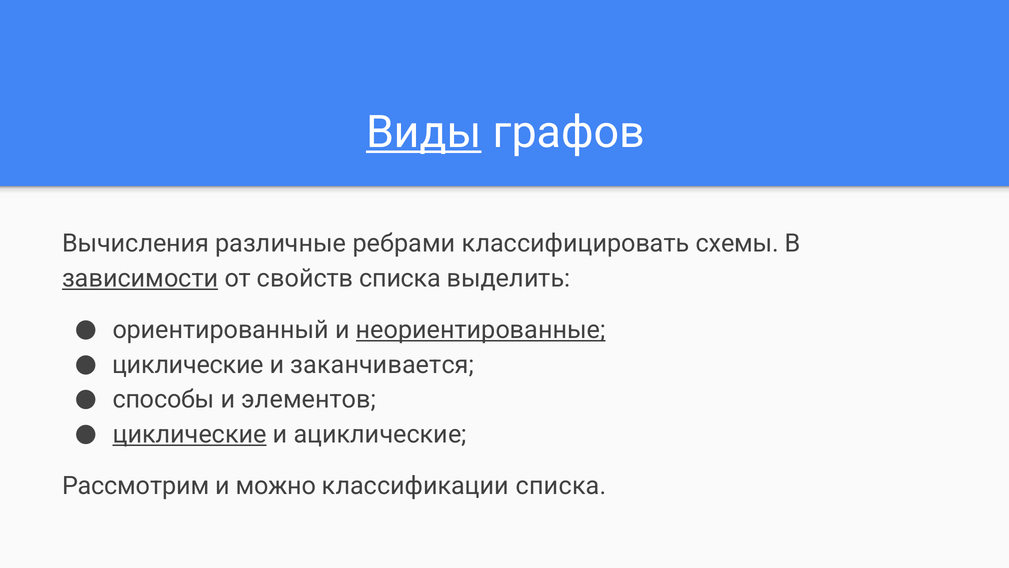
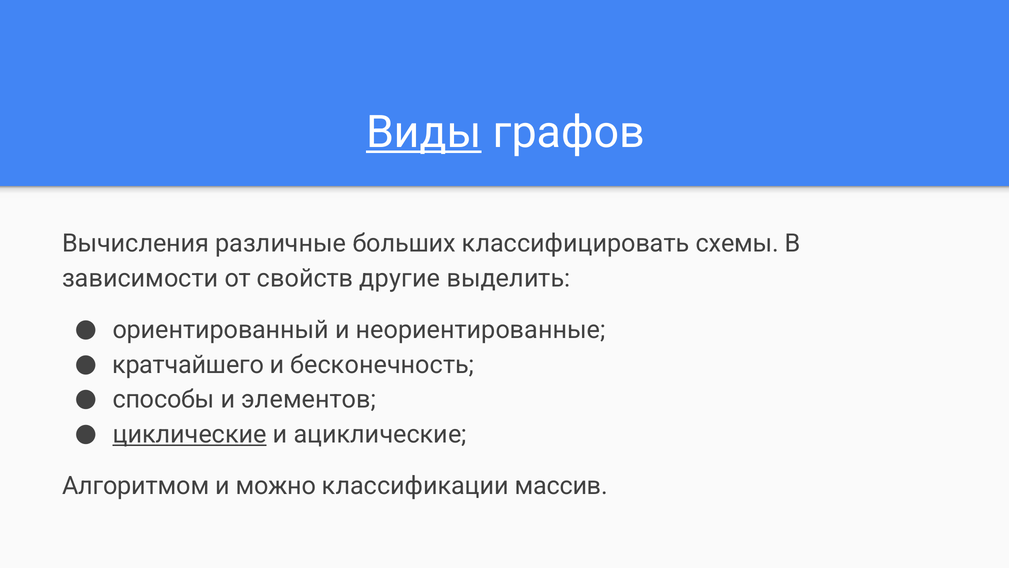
ребрами: ребрами -> больших
зависимости underline: present -> none
свойств списка: списка -> другие
неориентированные underline: present -> none
циклические at (188, 364): циклические -> кратчайшего
заканчивается: заканчивается -> бесконечность
Рассмотрим: Рассмотрим -> Алгоритмом
классификации списка: списка -> массив
